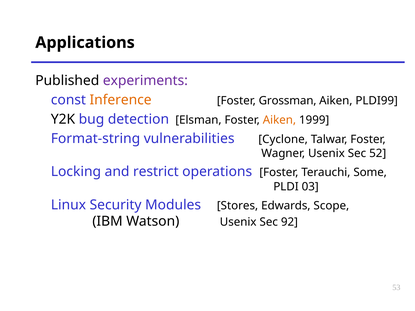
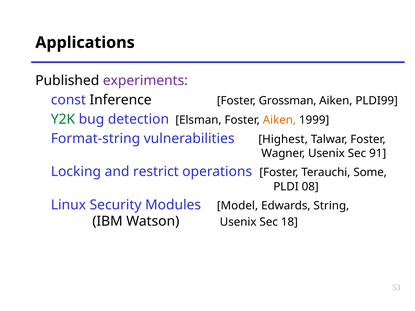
Inference colour: orange -> black
Y2K colour: black -> green
Cyclone: Cyclone -> Highest
52: 52 -> 91
03: 03 -> 08
Stores: Stores -> Model
Scope: Scope -> String
92: 92 -> 18
